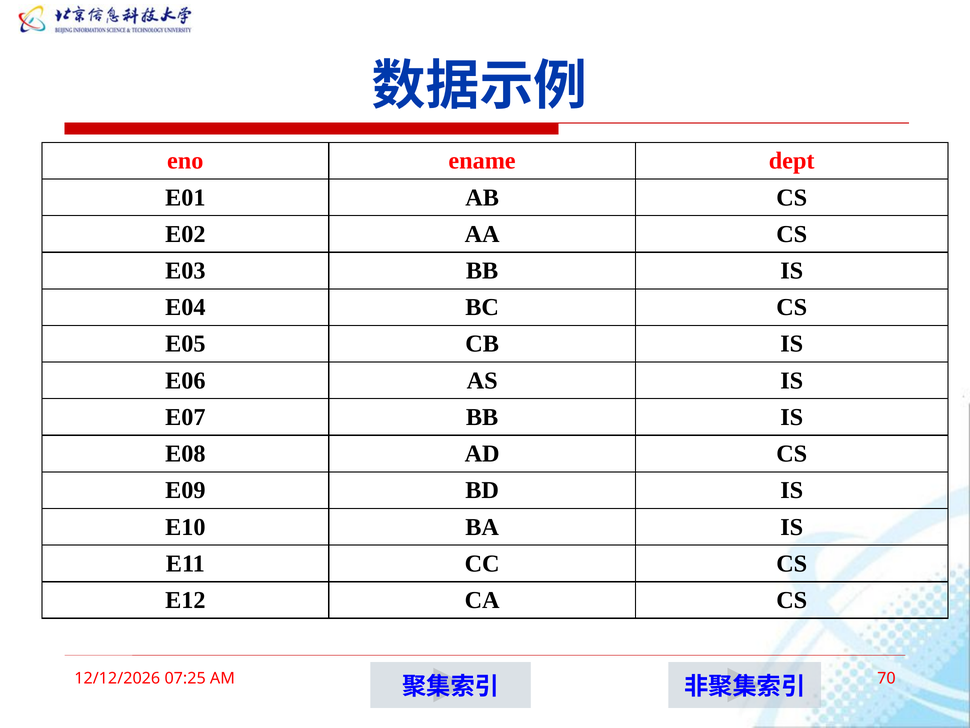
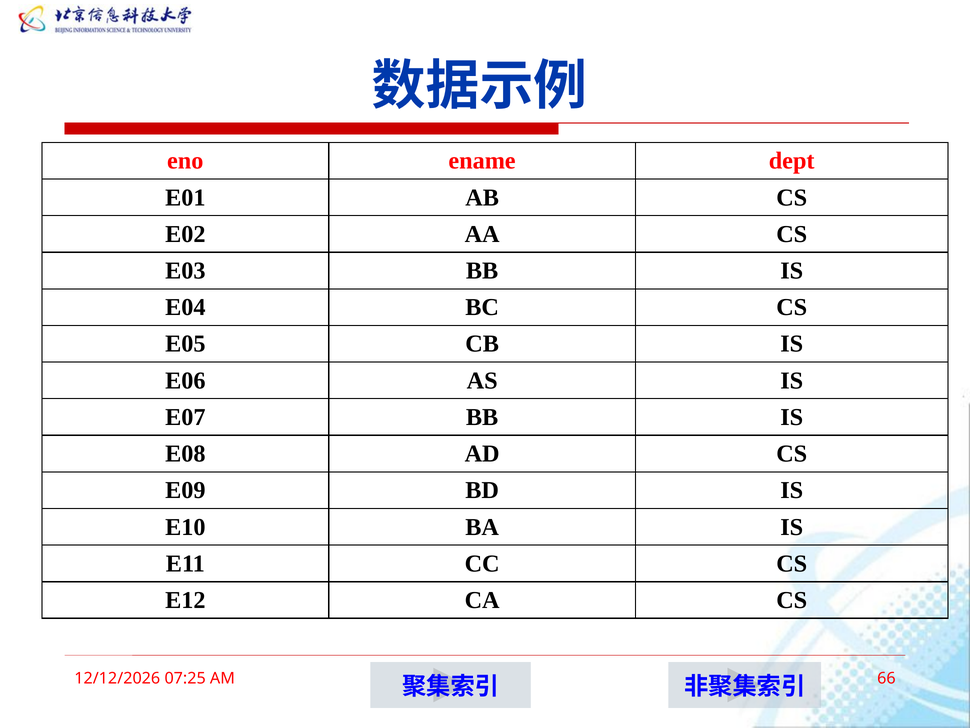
70: 70 -> 66
